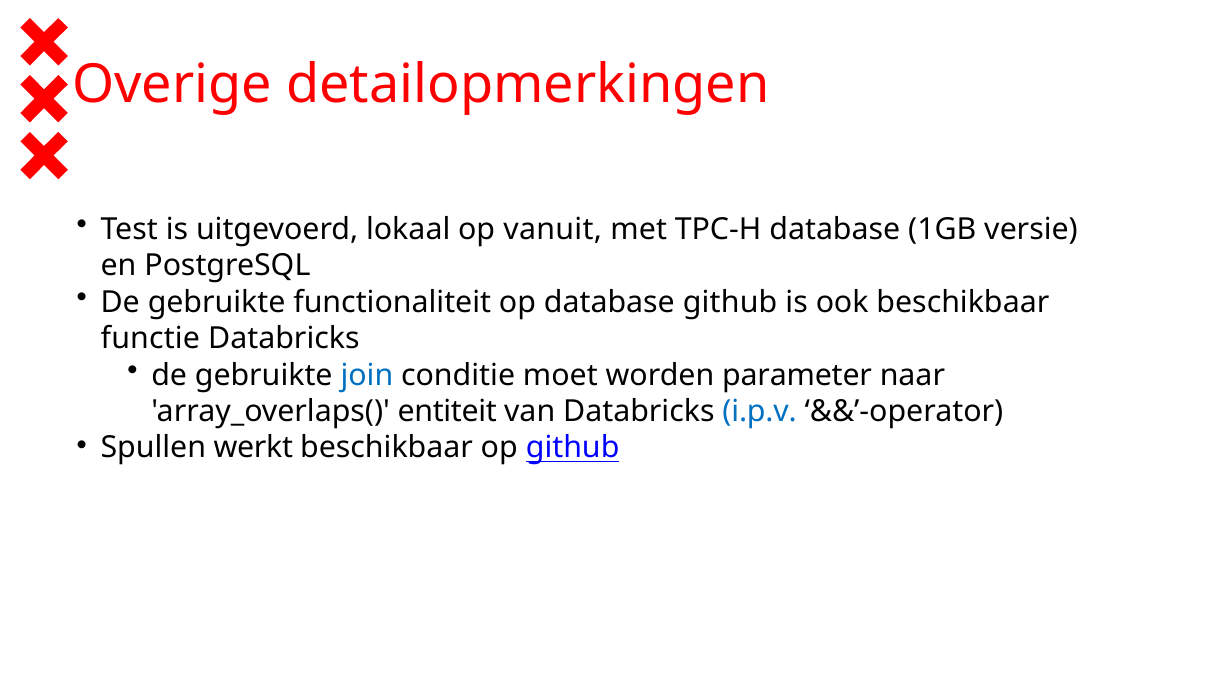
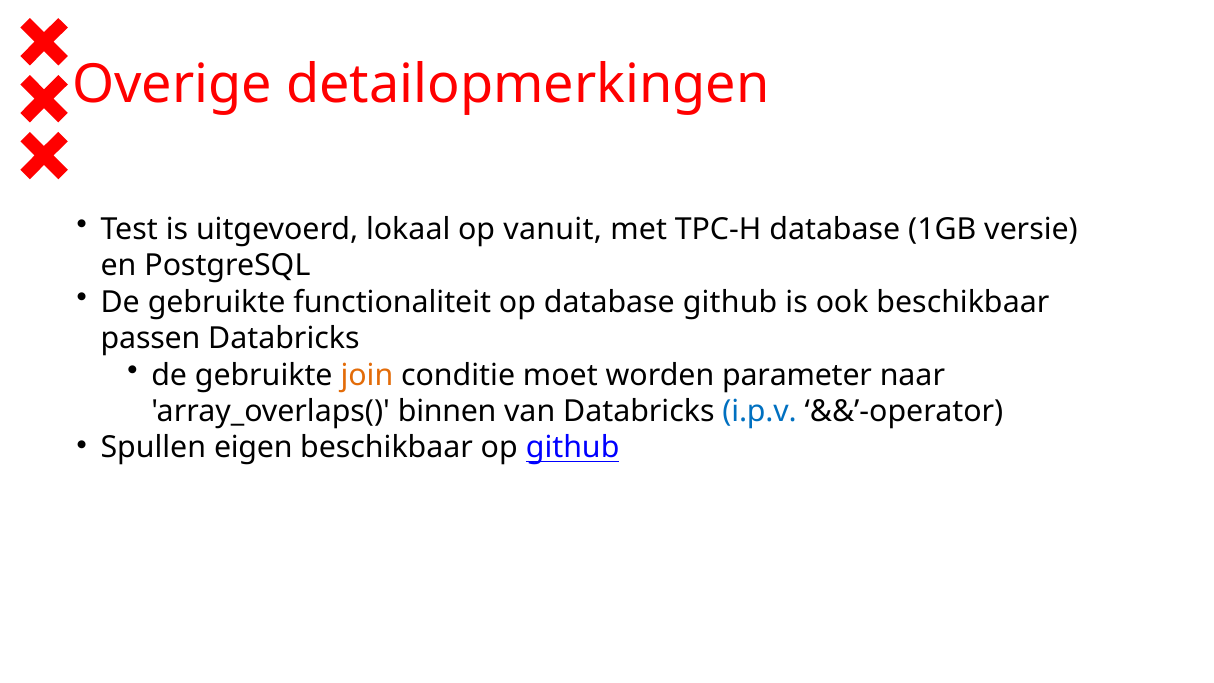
functie: functie -> passen
join colour: blue -> orange
entiteit: entiteit -> binnen
werkt: werkt -> eigen
